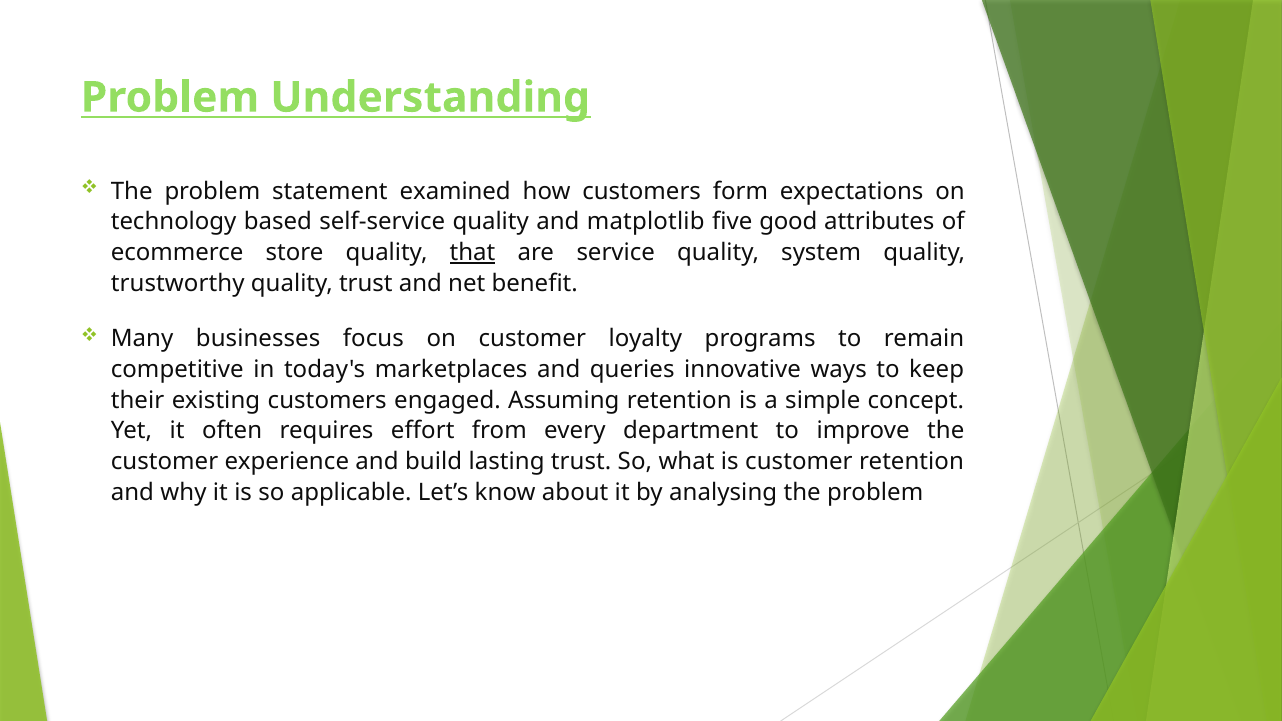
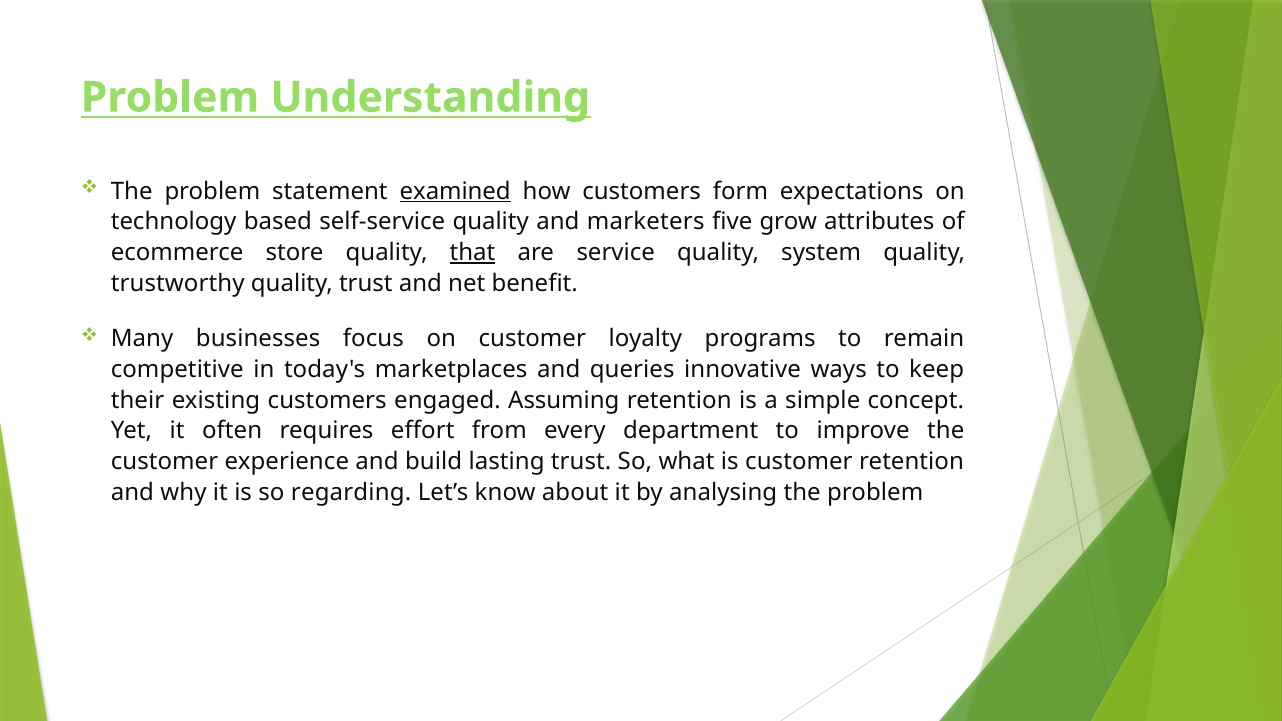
examined underline: none -> present
matplotlib: matplotlib -> marketers
good: good -> grow
applicable: applicable -> regarding
